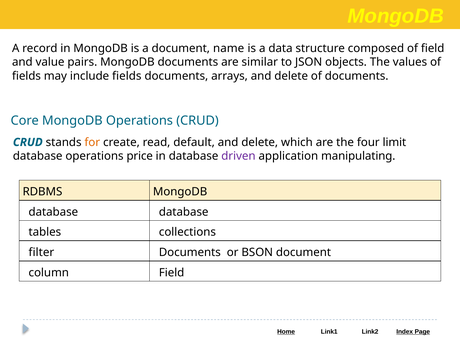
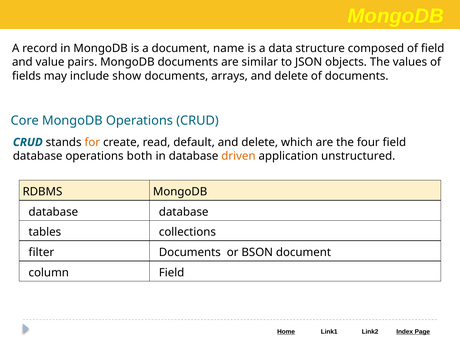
include fields: fields -> show
four limit: limit -> field
price: price -> both
driven colour: purple -> orange
manipulating: manipulating -> unstructured
